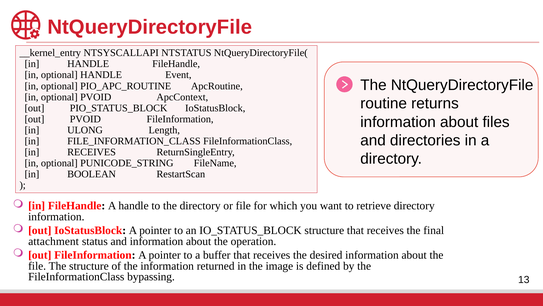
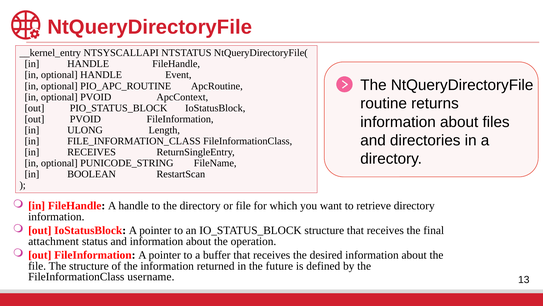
image: image -> future
bypassing: bypassing -> username
